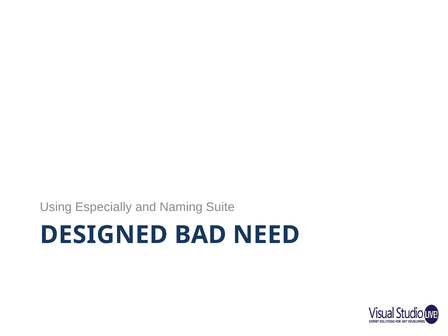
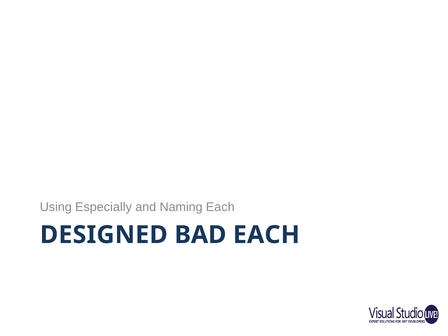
Naming Suite: Suite -> Each
BAD NEED: NEED -> EACH
